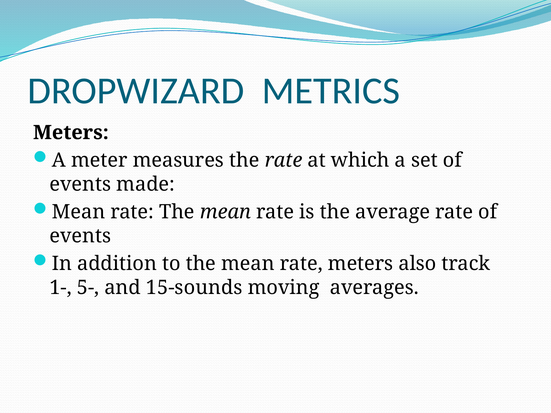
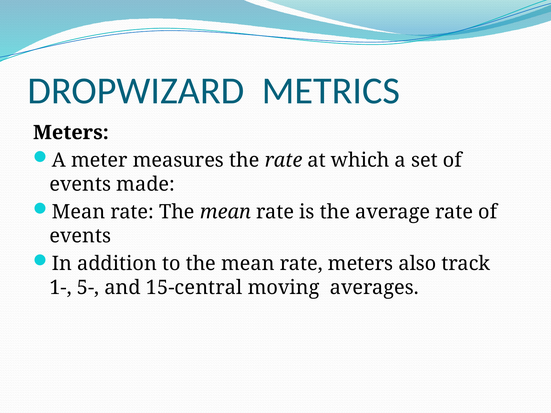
15-sounds: 15-sounds -> 15-central
